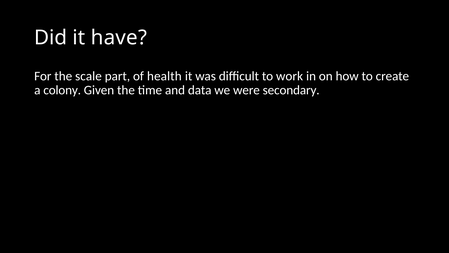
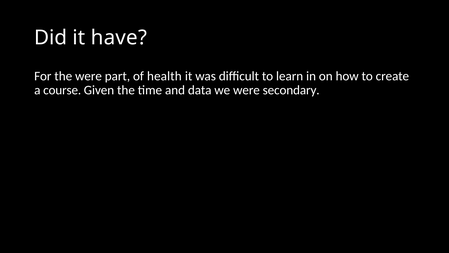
the scale: scale -> were
work: work -> learn
colony: colony -> course
